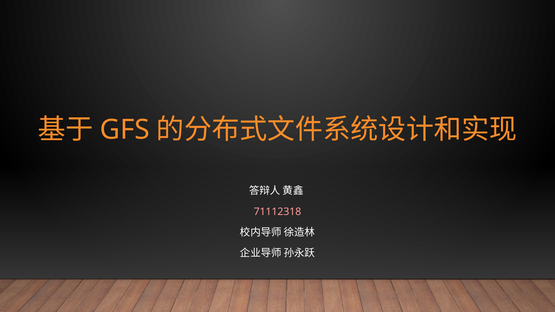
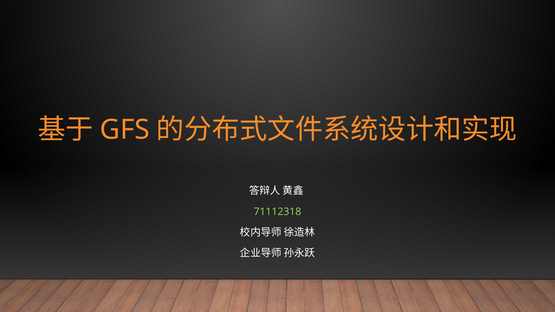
71112318 colour: pink -> light green
